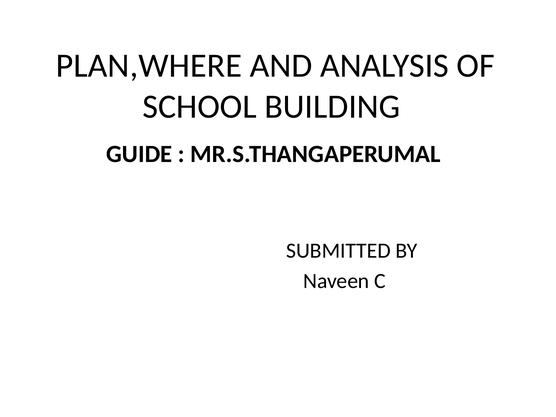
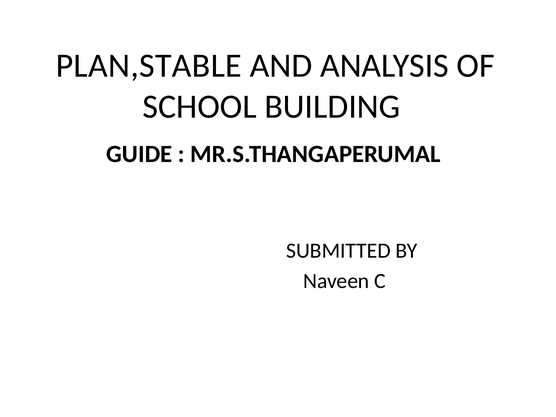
PLAN,WHERE: PLAN,WHERE -> PLAN,STABLE
